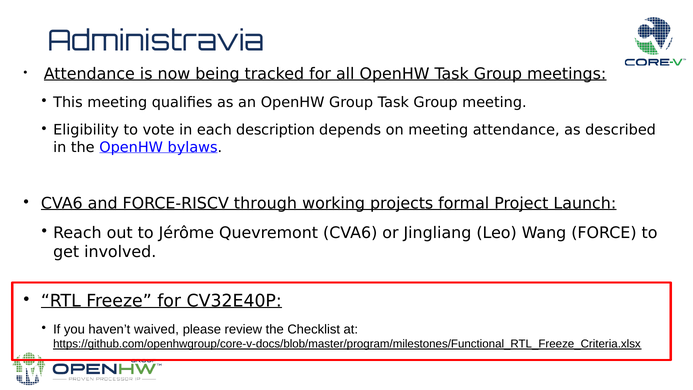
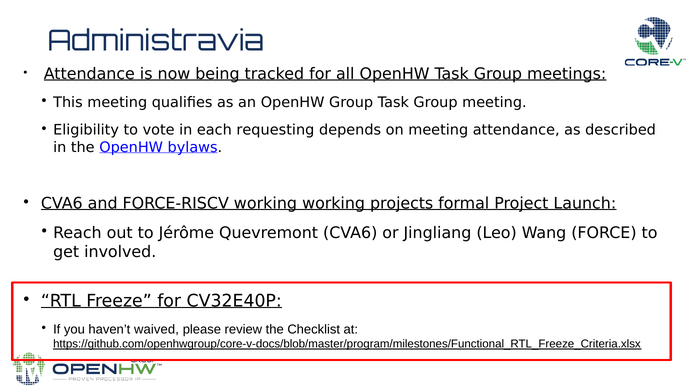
description: description -> requesting
FORCE-RISCV through: through -> working
